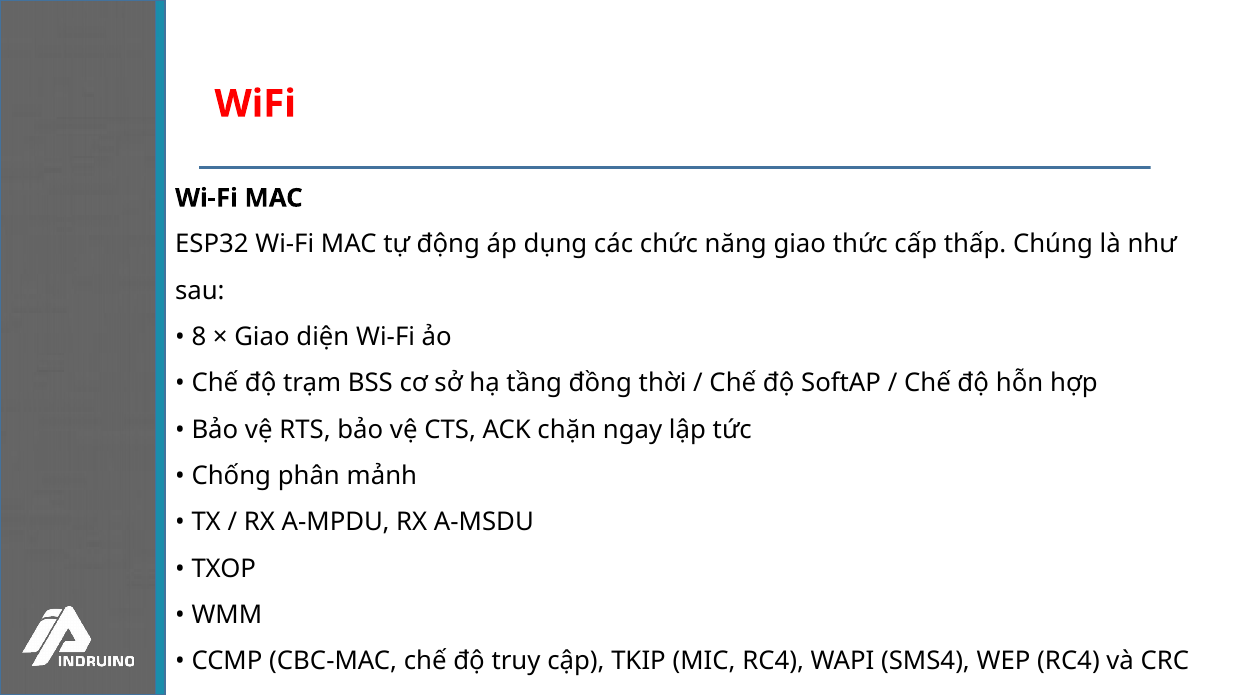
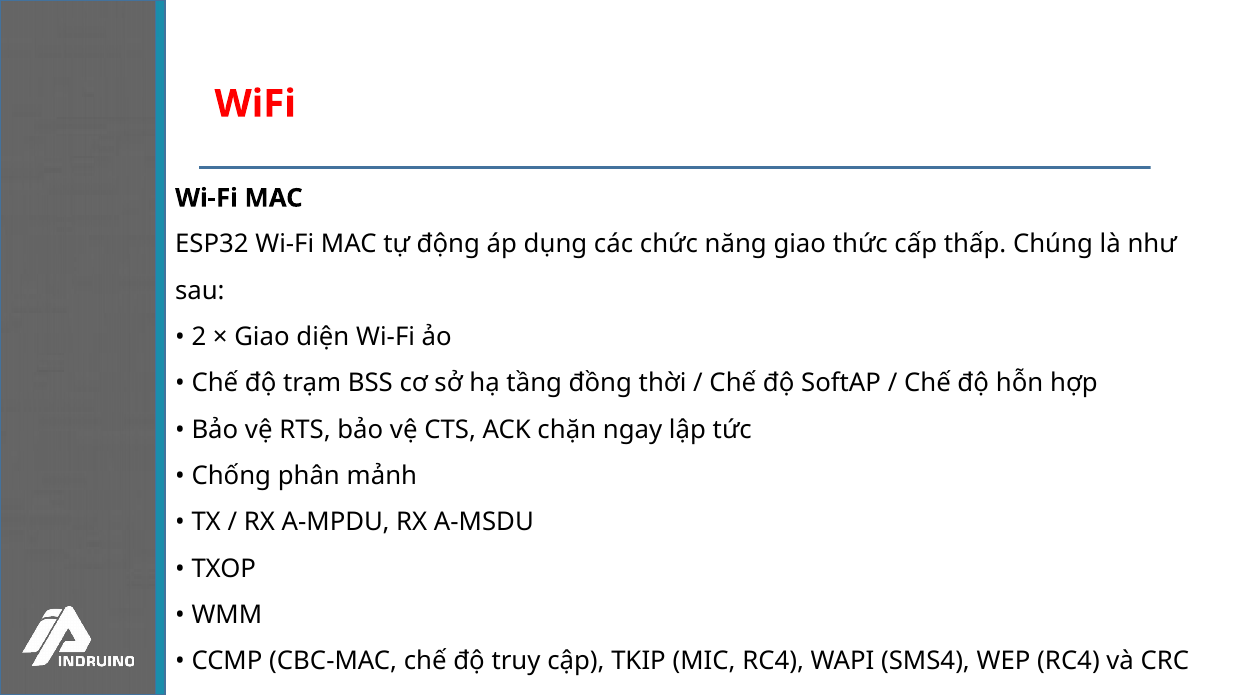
8: 8 -> 2
